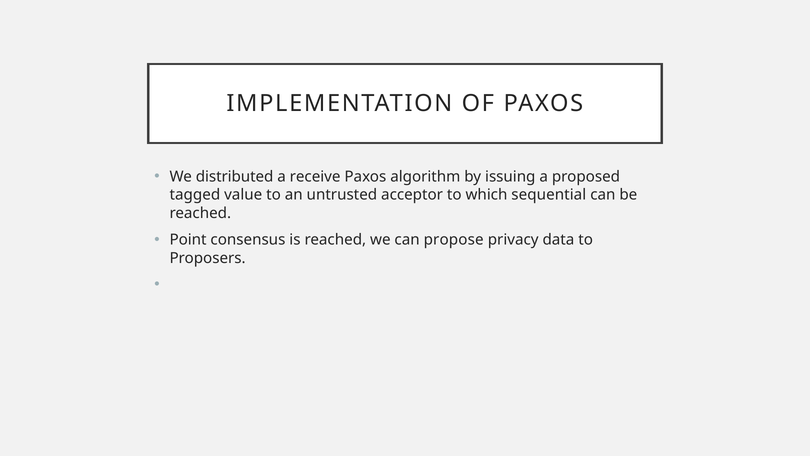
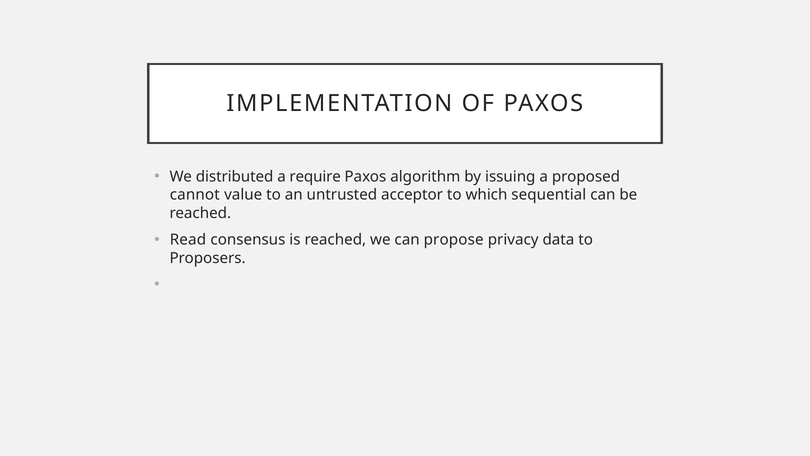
receive: receive -> require
tagged: tagged -> cannot
Point: Point -> Read
